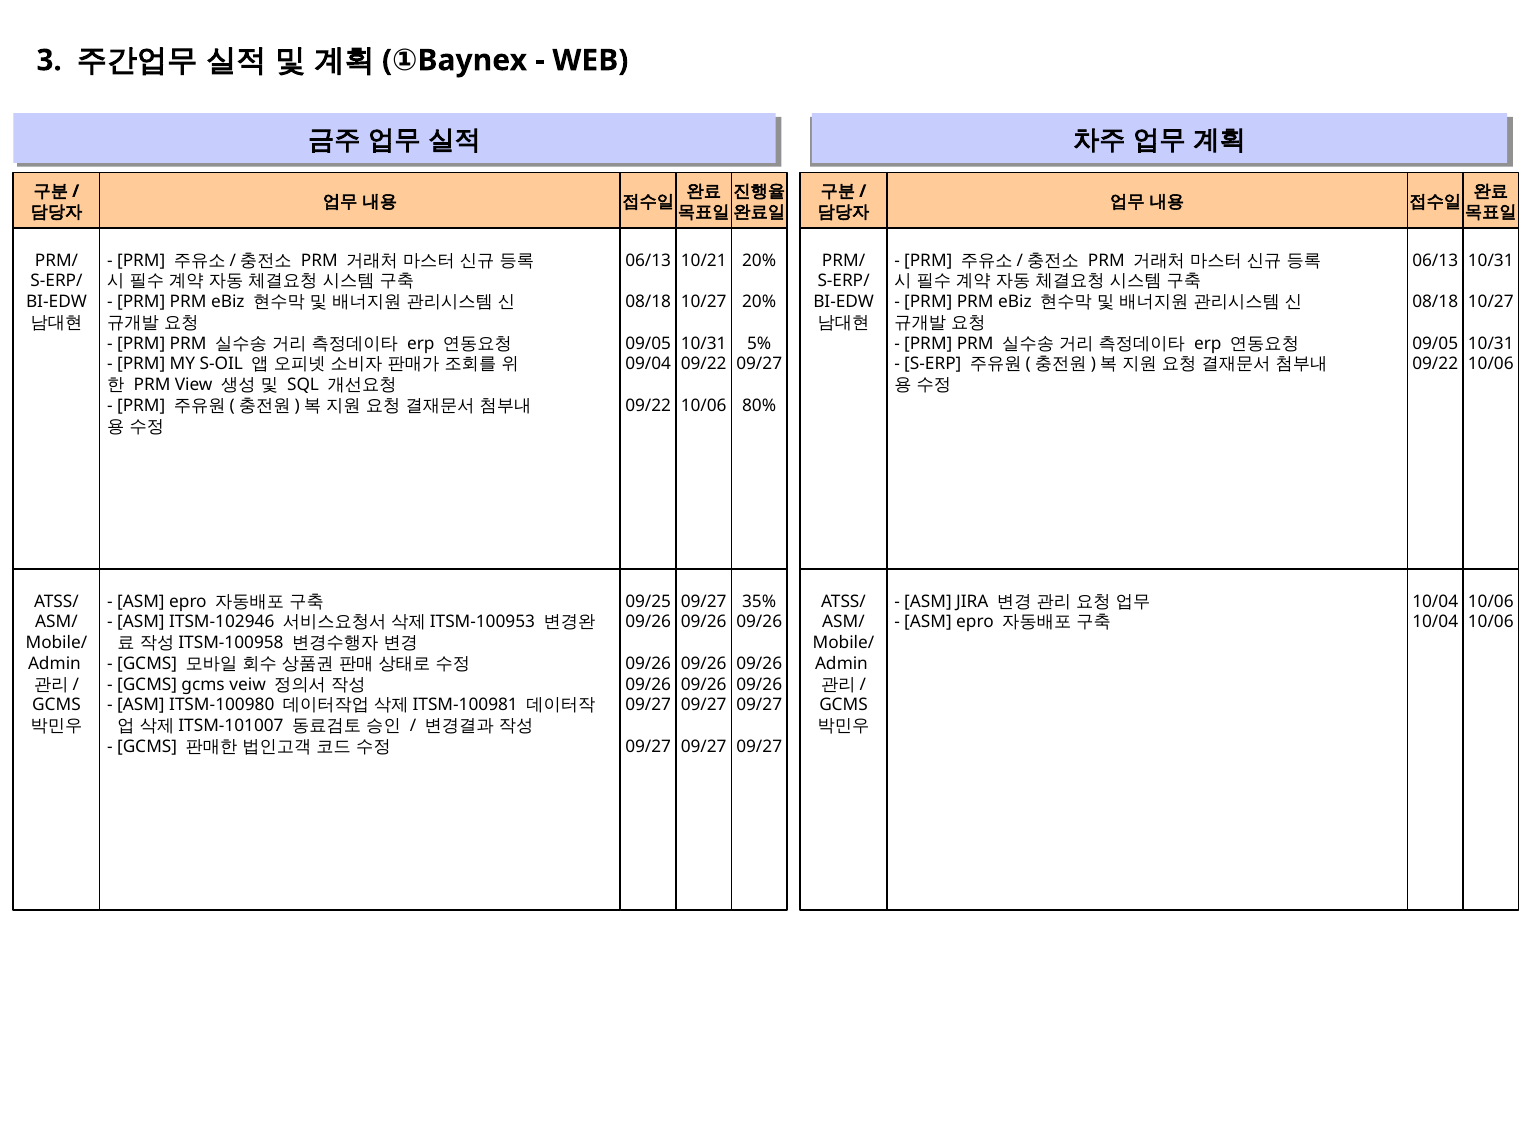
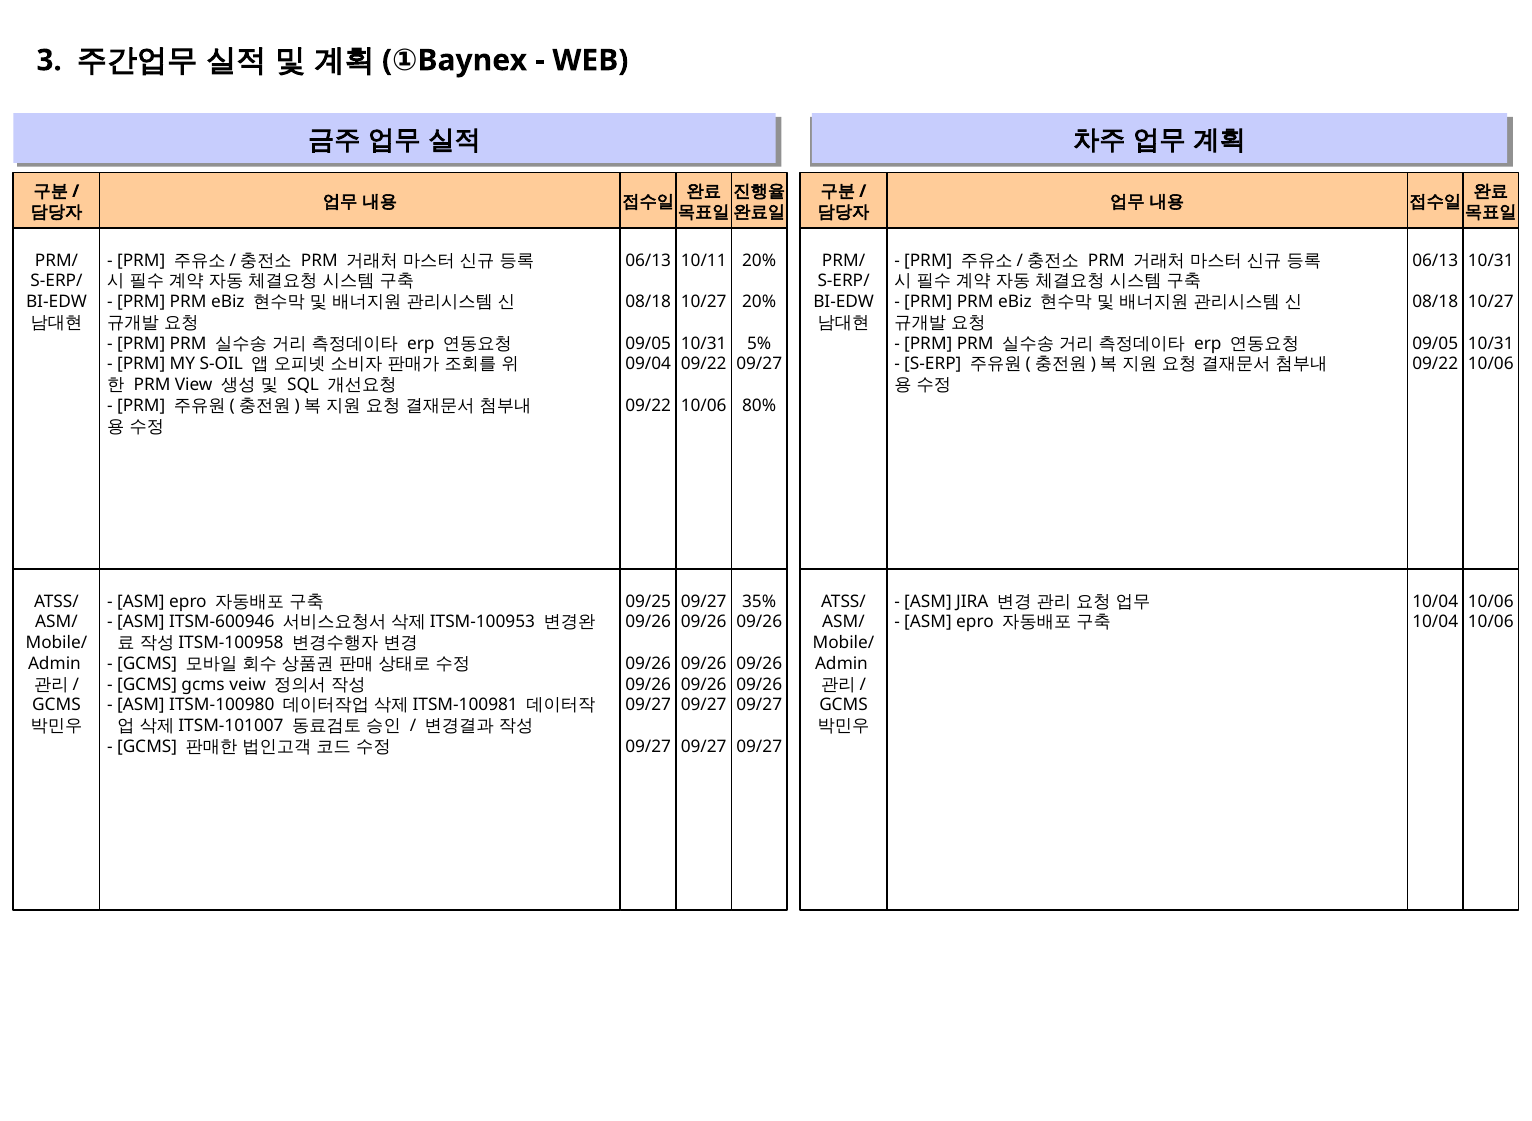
10/21: 10/21 -> 10/11
ITSM-102946: ITSM-102946 -> ITSM-600946
